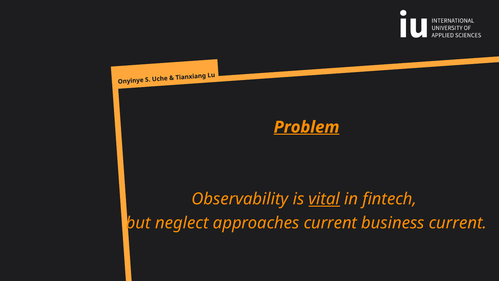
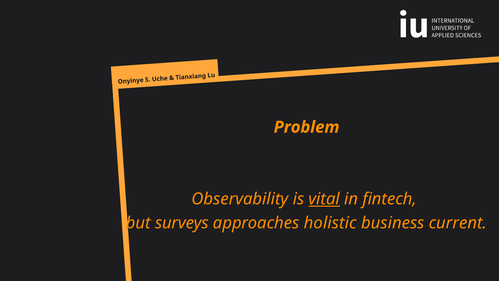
Problem underline: present -> none
neglect: neglect -> surveys
approaches current: current -> holistic
